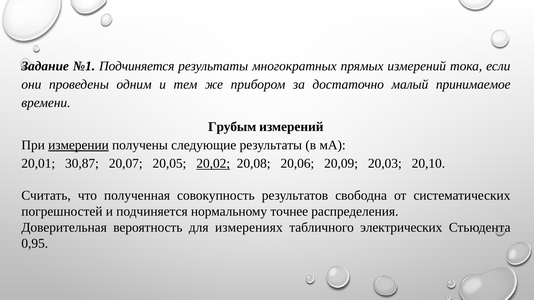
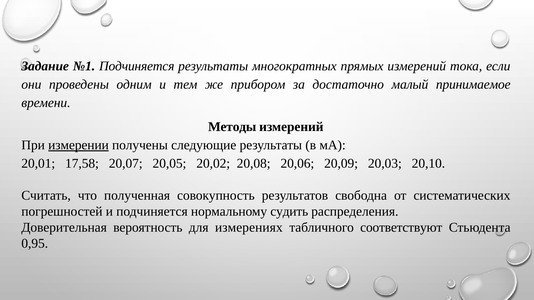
Грубым: Грубым -> Методы
30,87: 30,87 -> 17,58
20,02 underline: present -> none
точнее: точнее -> судить
электрических: электрических -> соответствуют
